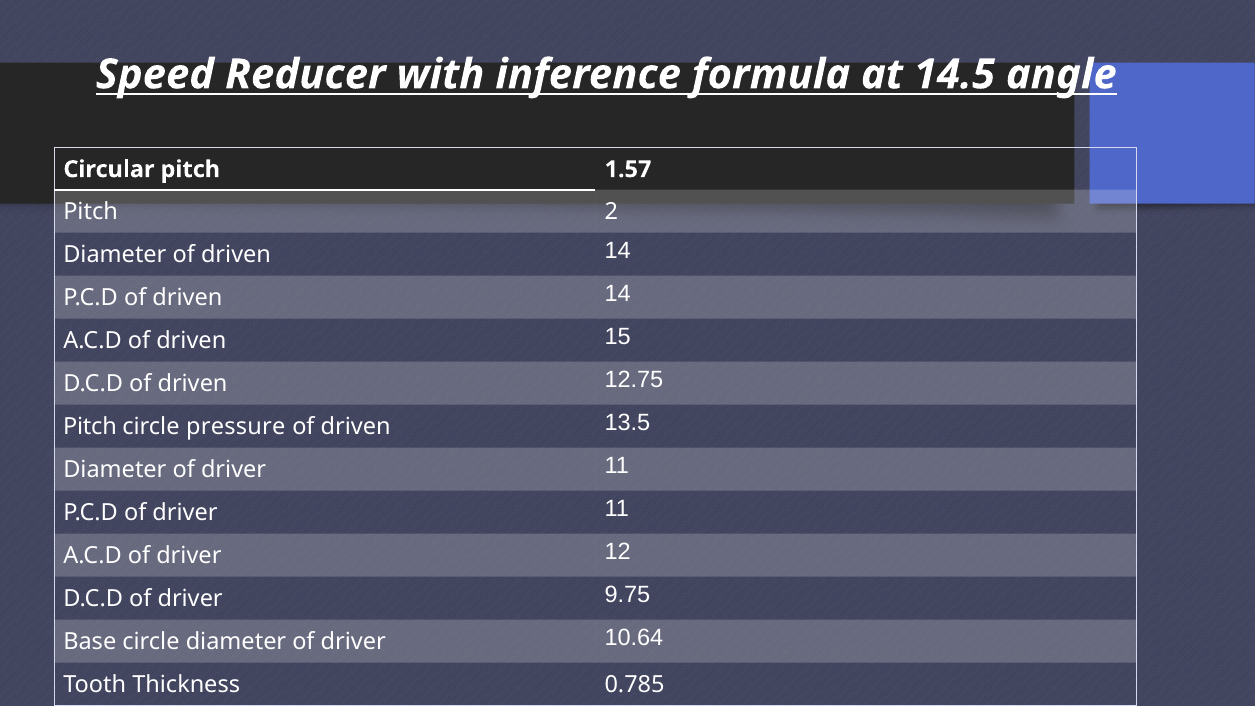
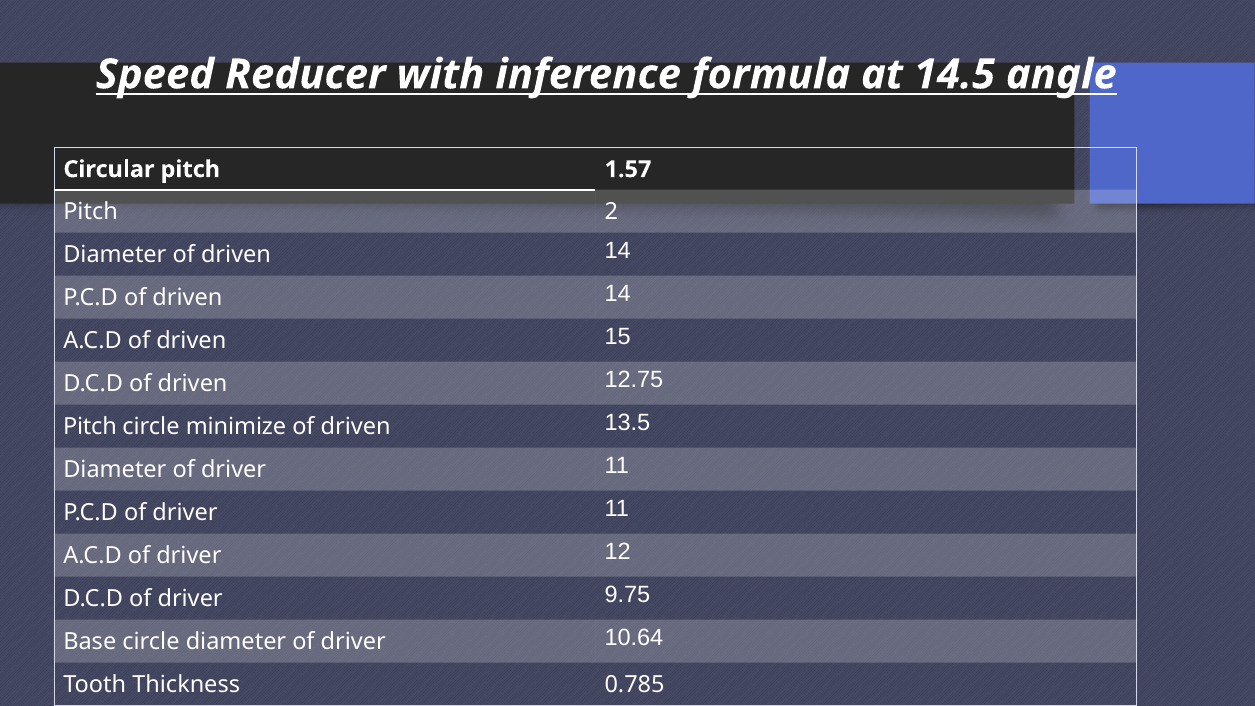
pressure: pressure -> minimize
